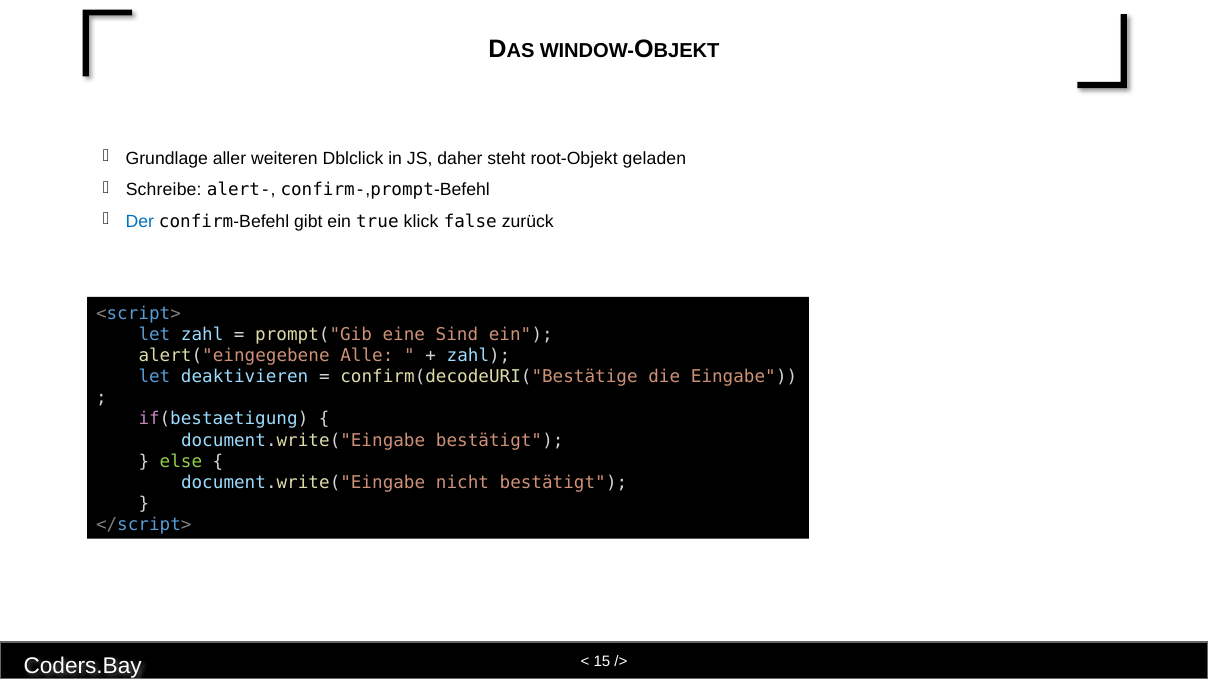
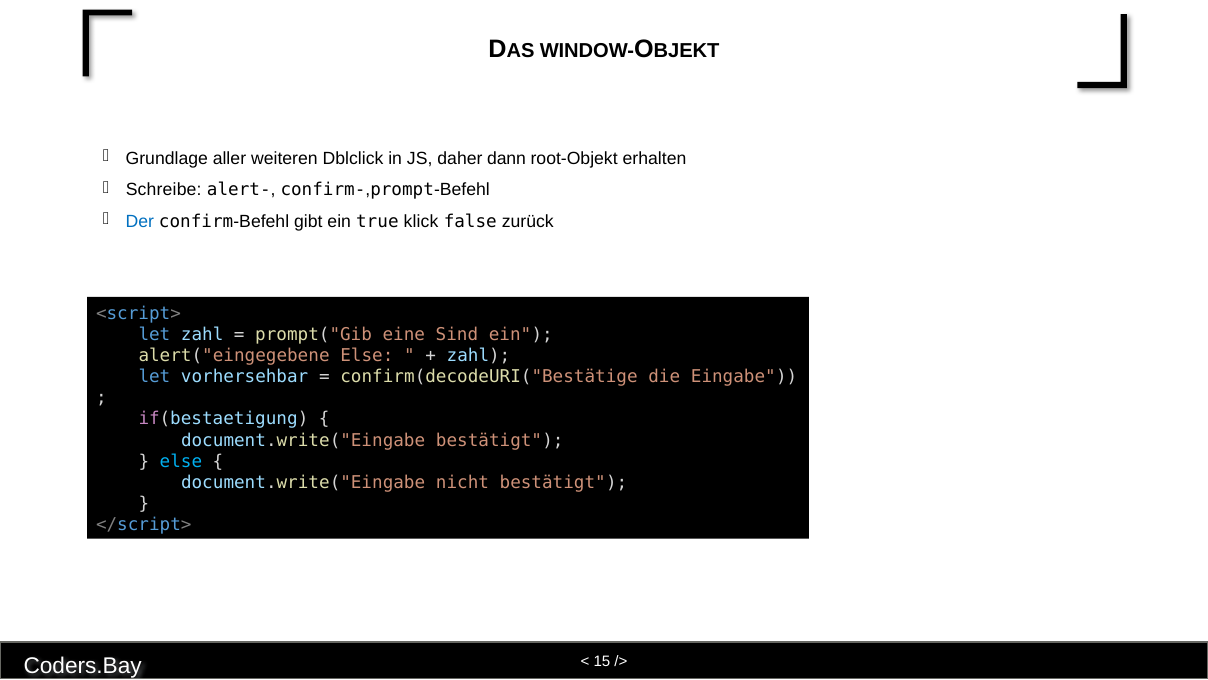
steht: steht -> dann
geladen: geladen -> erhalten
alert("eingegebene Alle: Alle -> Else
deaktivieren: deaktivieren -> vorhersehbar
else at (181, 461) colour: light green -> light blue
